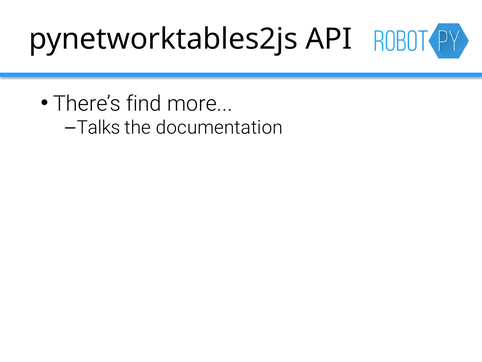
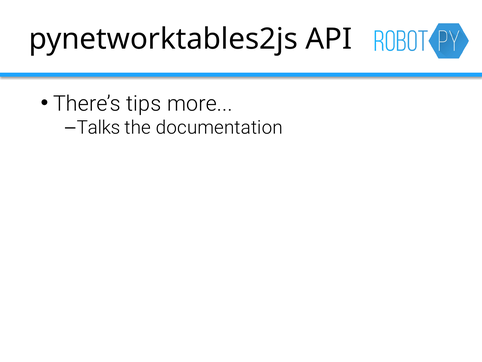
find: find -> tips
